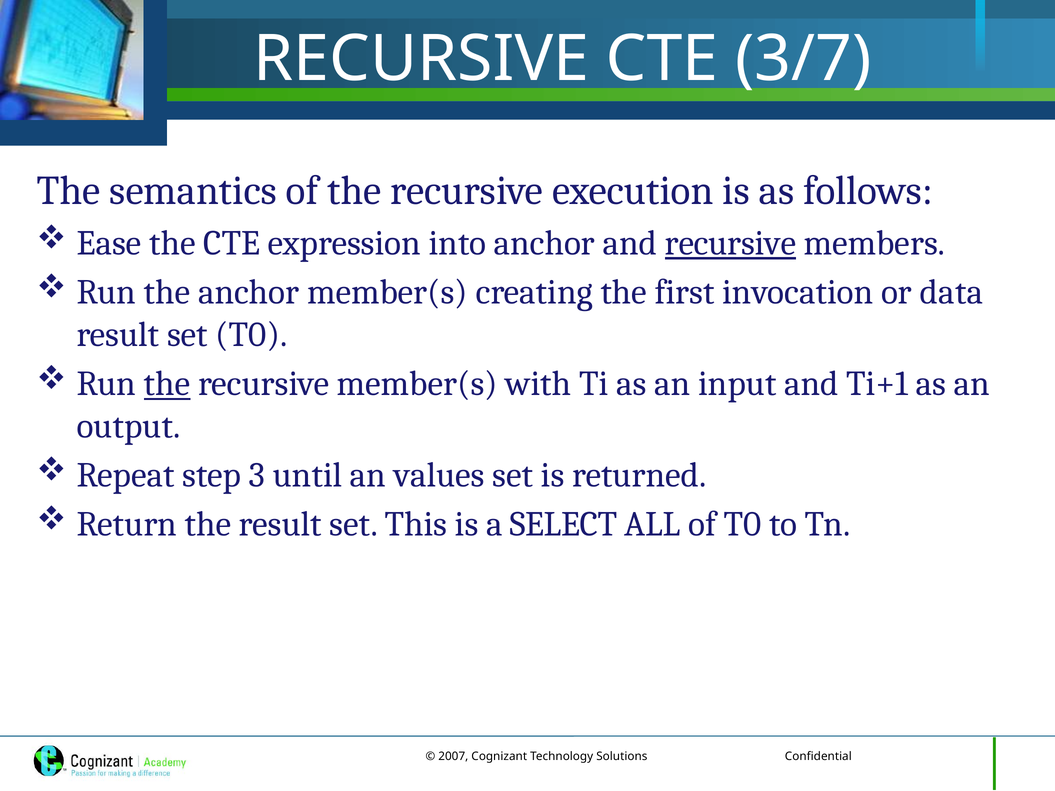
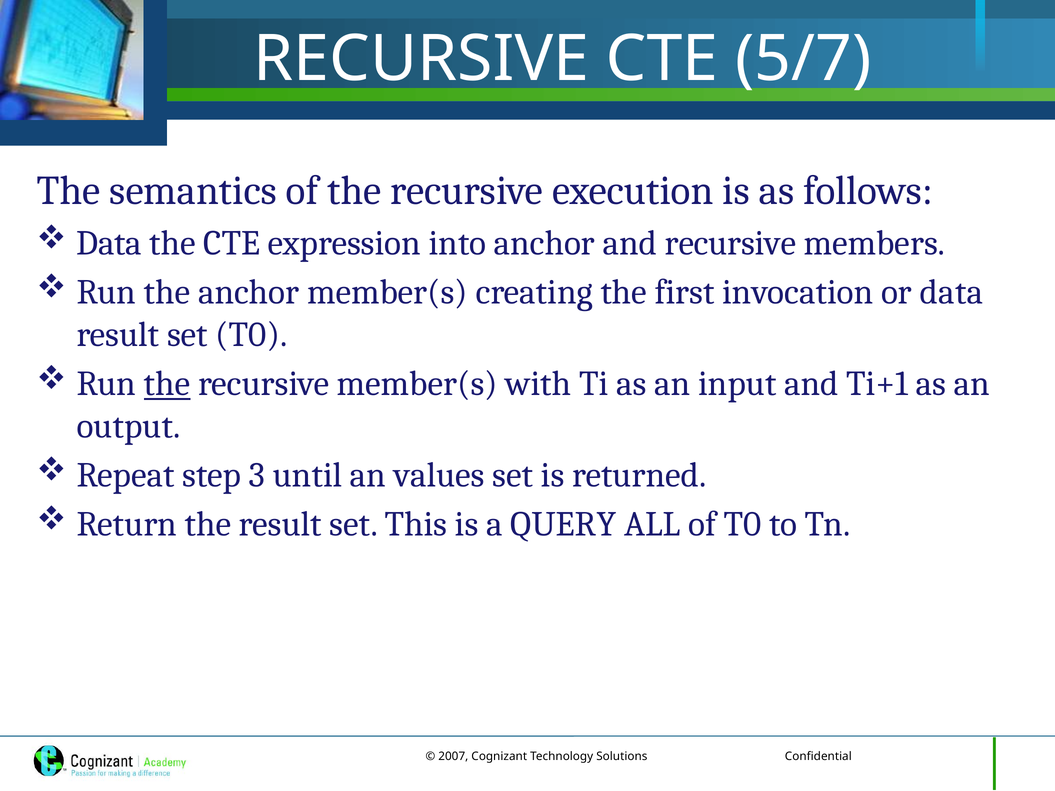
3/7: 3/7 -> 5/7
Ease at (109, 243): Ease -> Data
recursive at (730, 243) underline: present -> none
SELECT: SELECT -> QUERY
